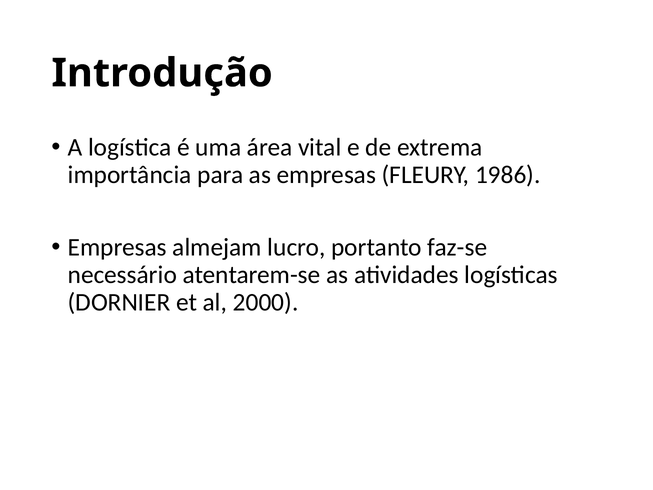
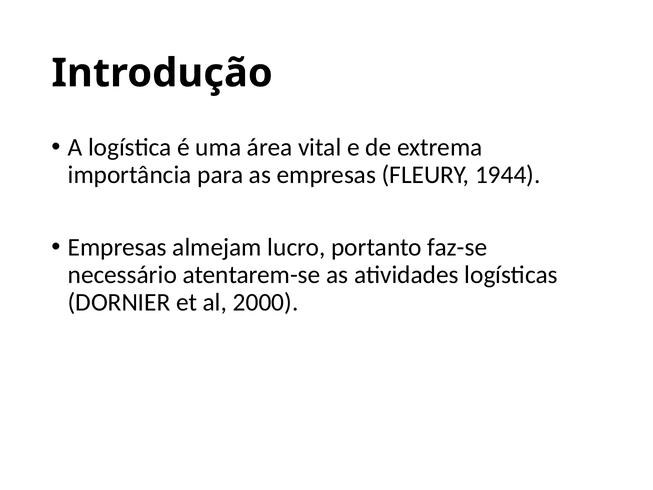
1986: 1986 -> 1944
